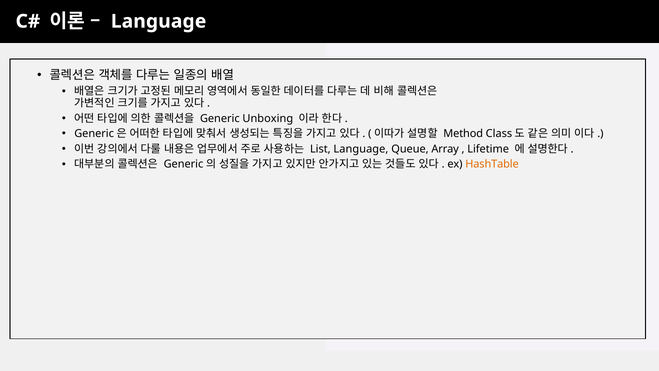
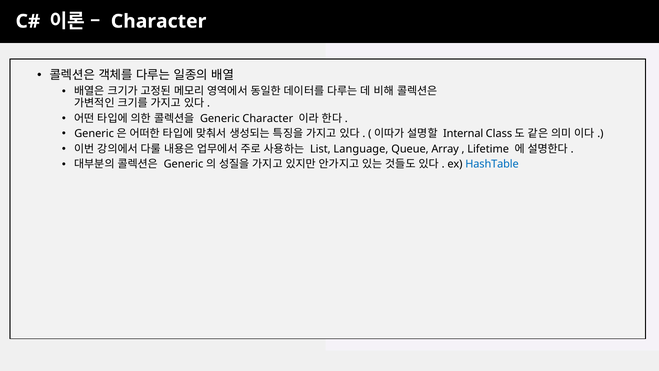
Language at (159, 21): Language -> Character
Generic Unboxing: Unboxing -> Character
Method: Method -> Internal
HashTable colour: orange -> blue
